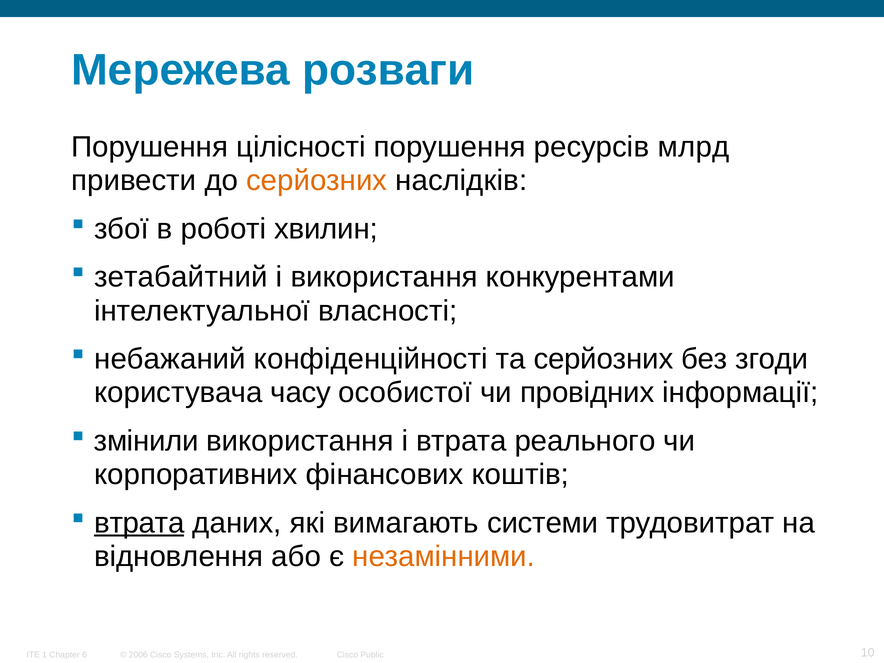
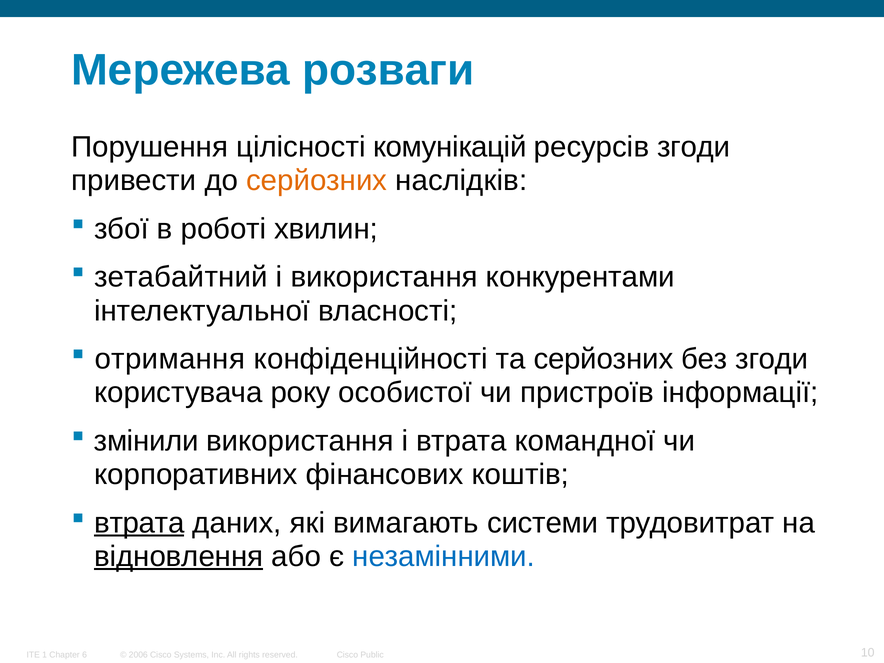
цілісності порушення: порушення -> комунікацій
ресурсів млрд: млрд -> згоди
небажаний: небажаний -> отримання
часу: часу -> року
провідних: провідних -> пристроїв
реального: реального -> командної
відновлення underline: none -> present
незамінними colour: orange -> blue
